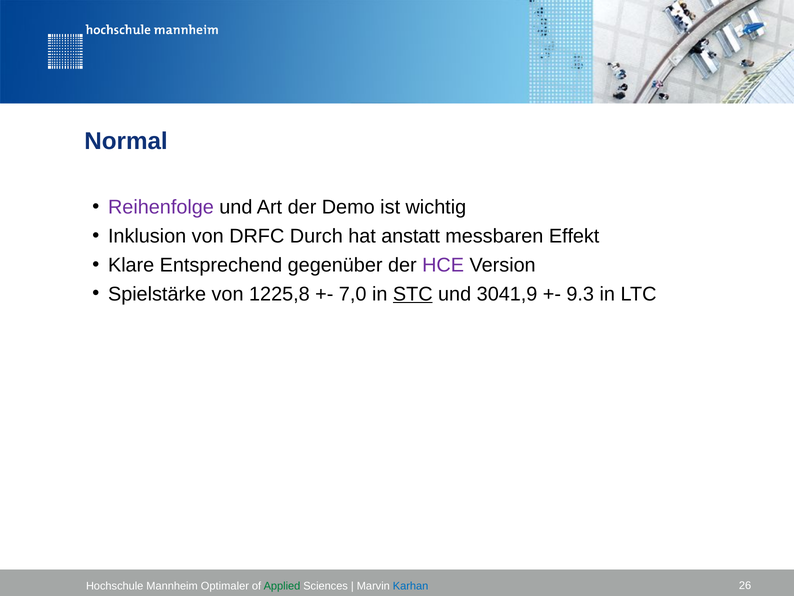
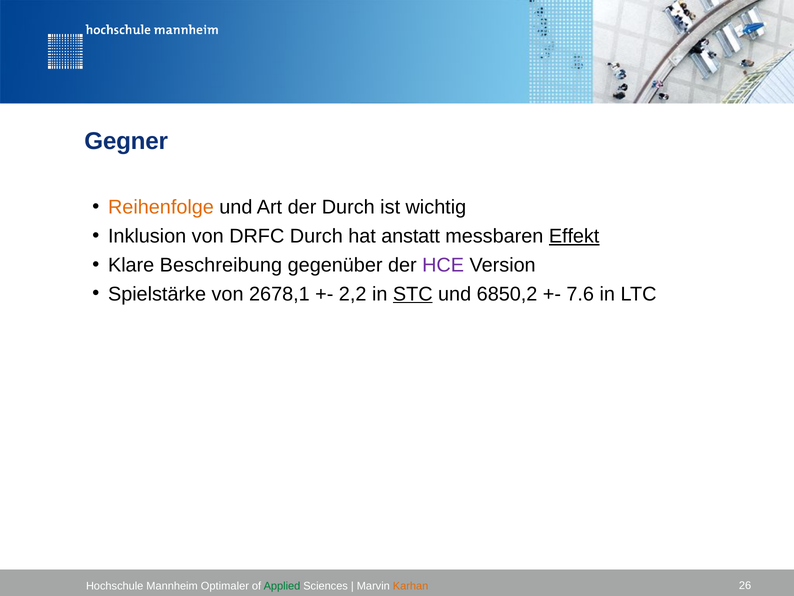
Normal: Normal -> Gegner
Reihenfolge colour: purple -> orange
der Demo: Demo -> Durch
Effekt underline: none -> present
Entsprechend: Entsprechend -> Beschreibung
1225,8: 1225,8 -> 2678,1
7,0: 7,0 -> 2,2
3041,9: 3041,9 -> 6850,2
9.3: 9.3 -> 7.6
Karhan colour: blue -> orange
